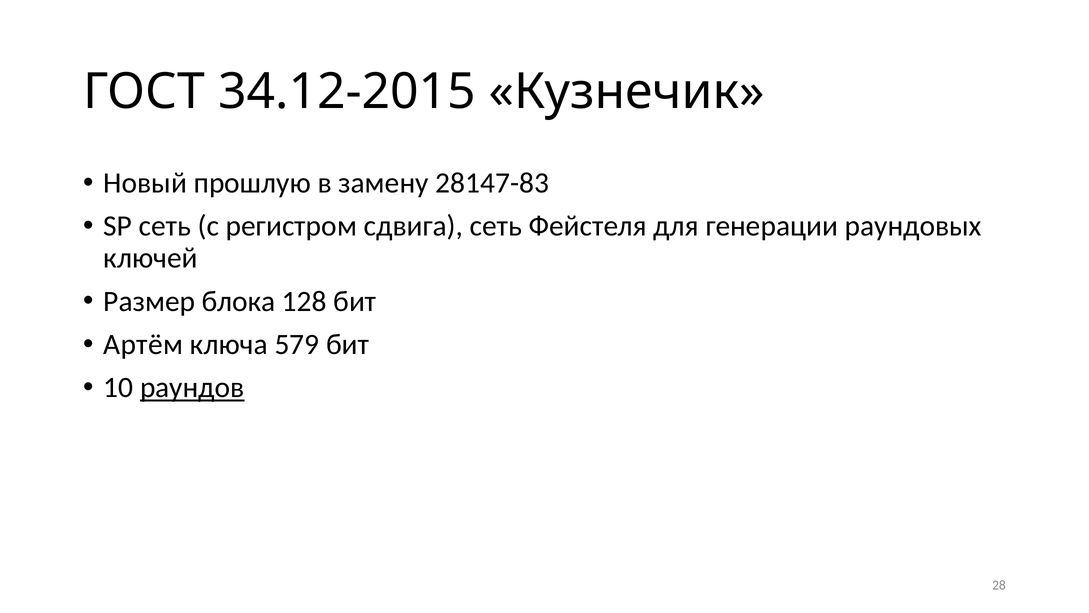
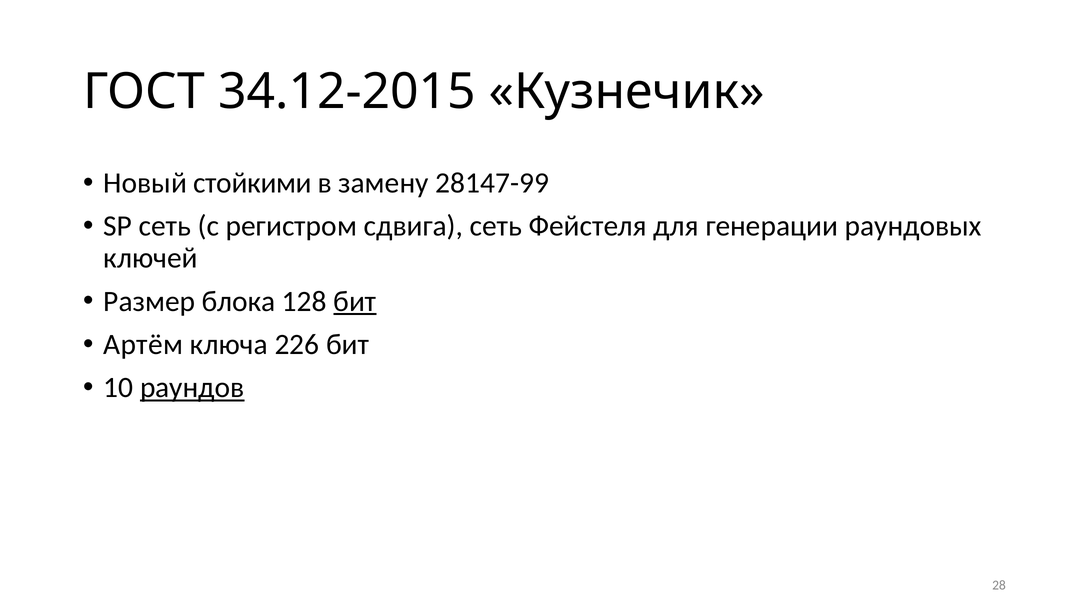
прошлую: прошлую -> стойкими
28147-83: 28147-83 -> 28147-99
бит at (355, 301) underline: none -> present
579: 579 -> 226
